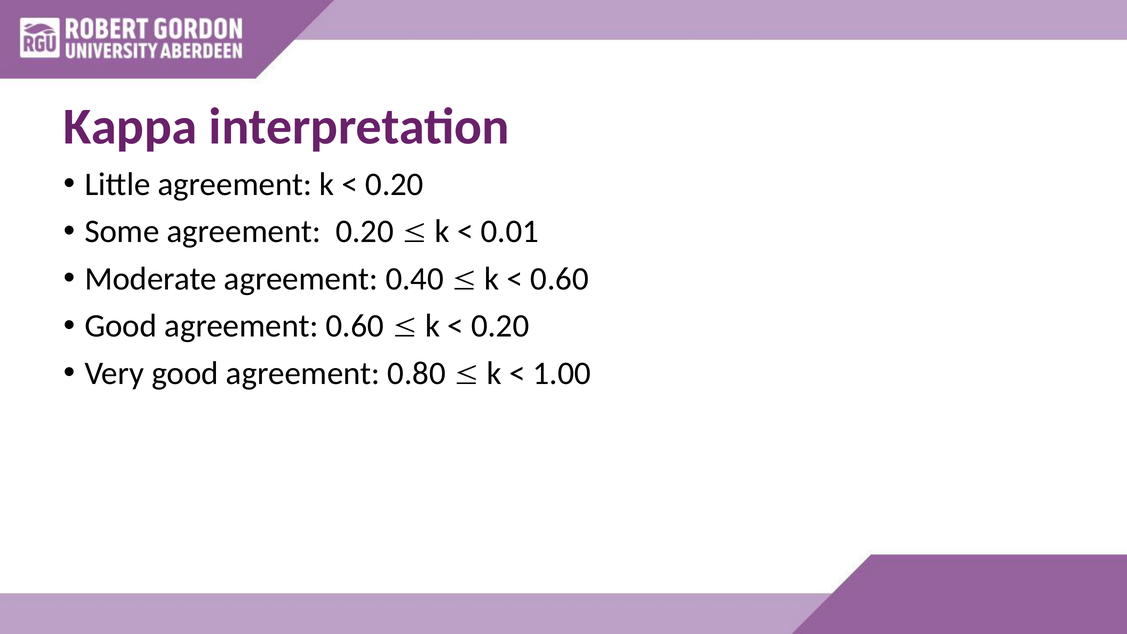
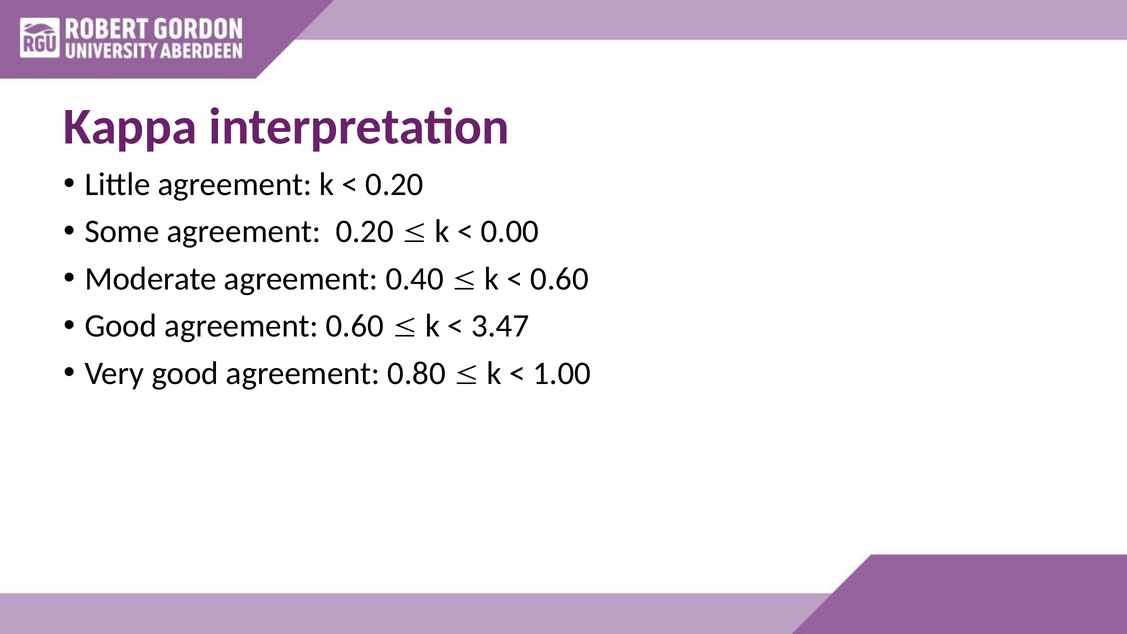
0.01: 0.01 -> 0.00
0.20 at (500, 326): 0.20 -> 3.47
